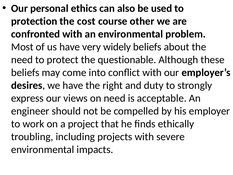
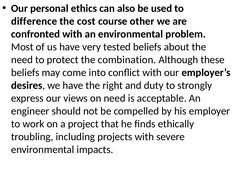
protection: protection -> difference
widely: widely -> tested
questionable: questionable -> combination
